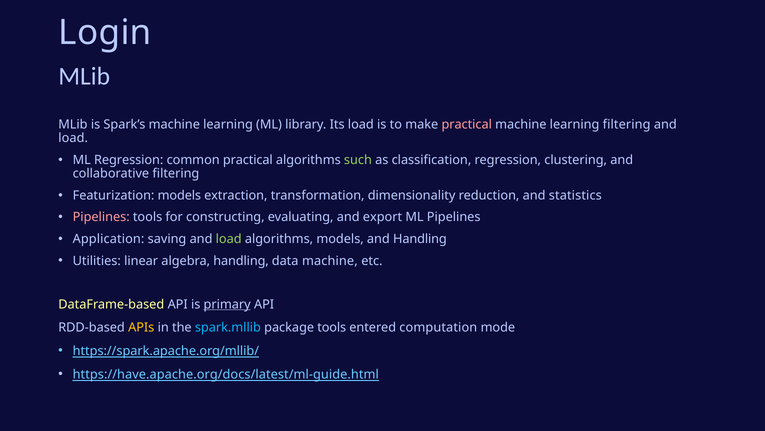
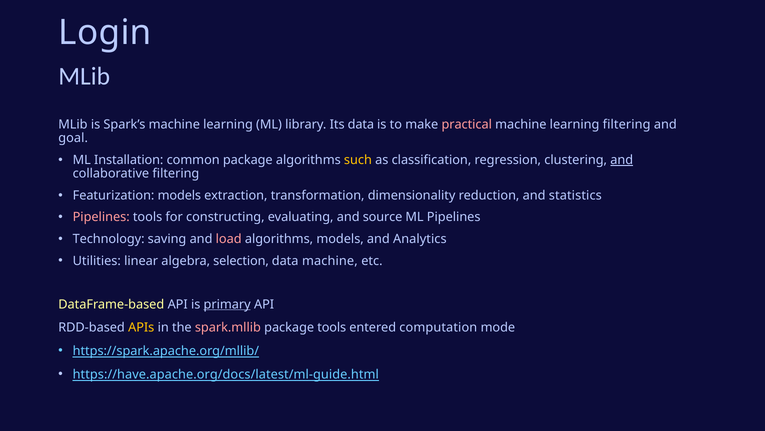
Its load: load -> data
load at (73, 138): load -> goal
ML Regression: Regression -> Installation
common practical: practical -> package
such colour: light green -> yellow
and at (622, 160) underline: none -> present
export: export -> source
Application: Application -> Technology
load at (229, 239) colour: light green -> pink
and Handling: Handling -> Analytics
algebra handling: handling -> selection
spark.mllib colour: light blue -> pink
